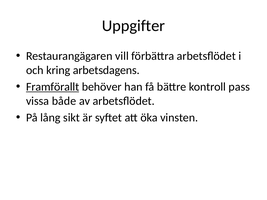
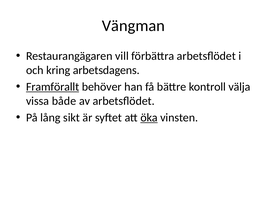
Uppgifter: Uppgifter -> Vängman
pass: pass -> välja
öka underline: none -> present
